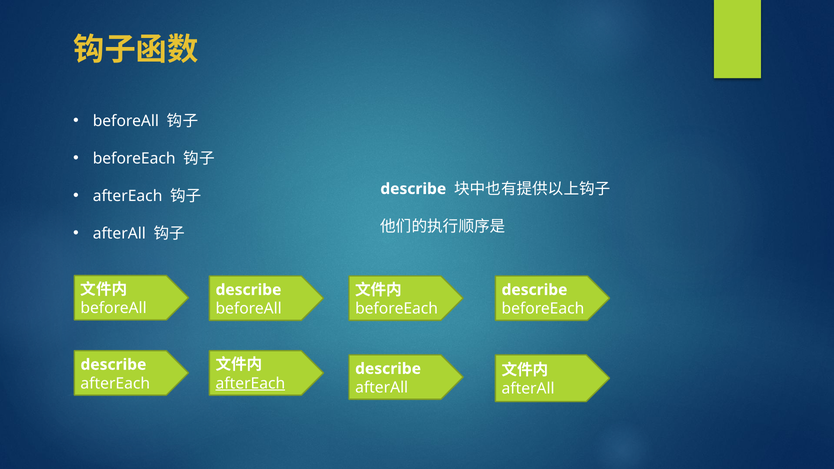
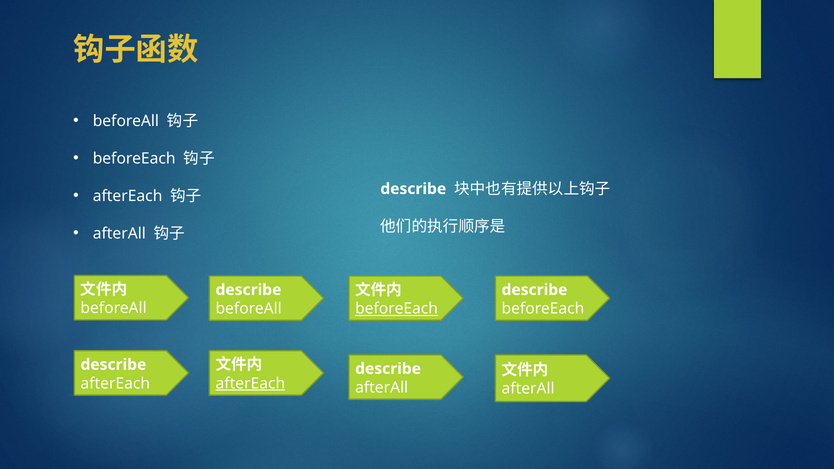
beforeEach at (397, 309) underline: none -> present
